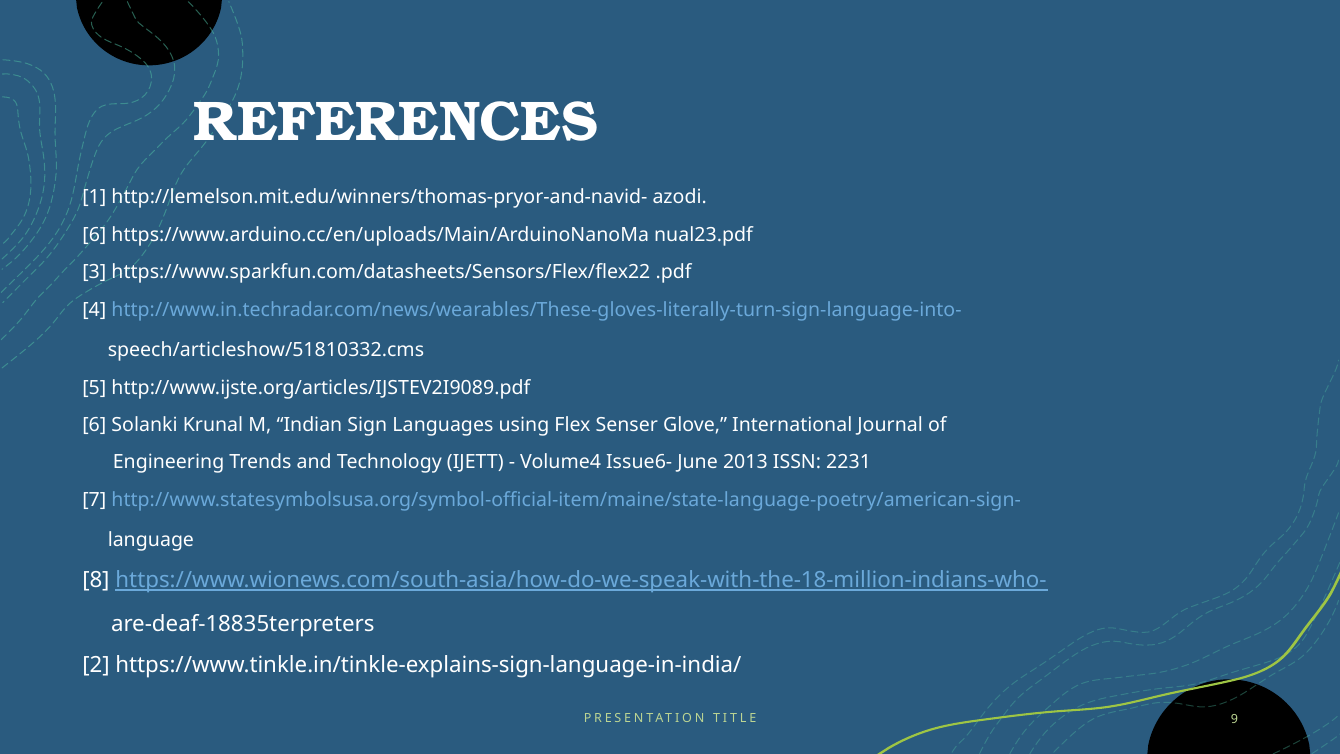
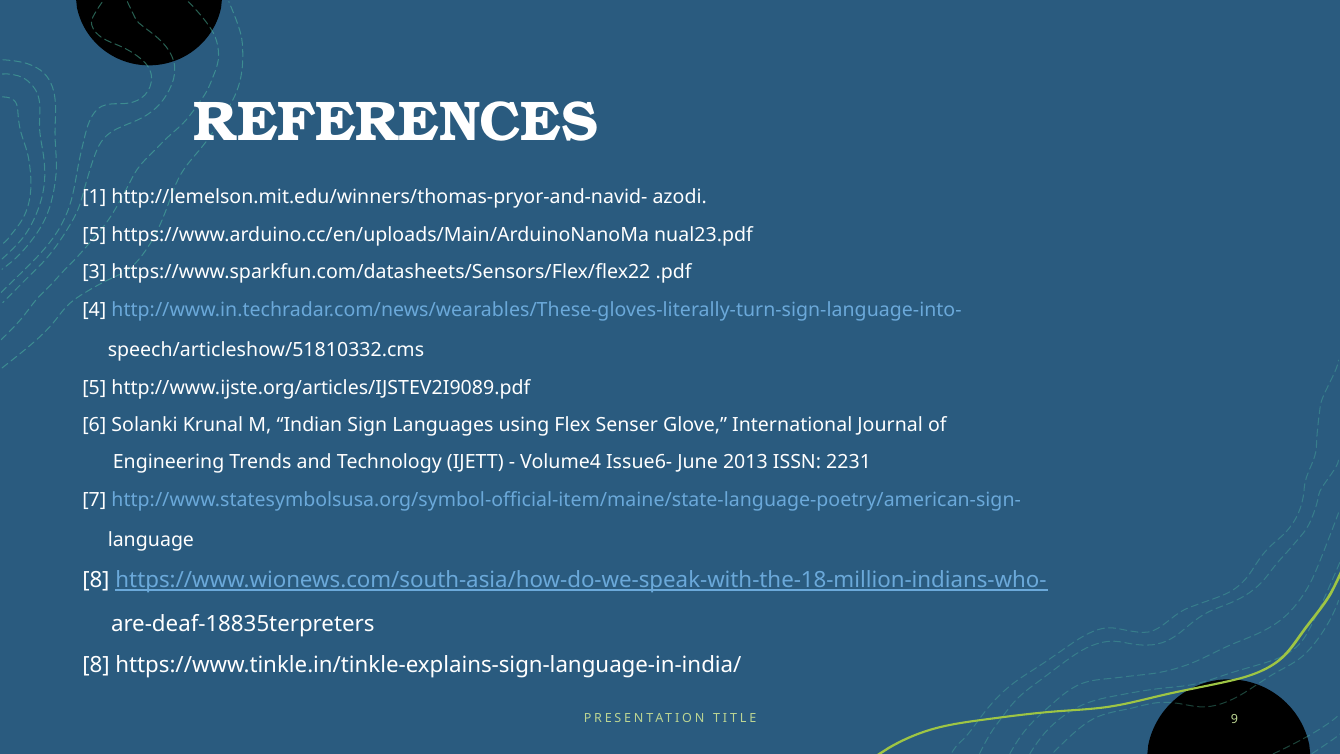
6 at (94, 235): 6 -> 5
2 at (96, 665): 2 -> 8
